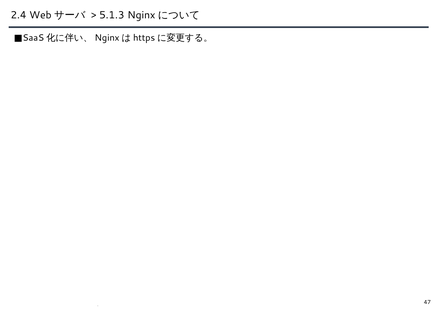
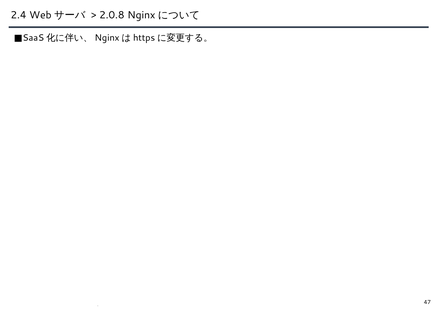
5.1.3: 5.1.3 -> 2.0.8
